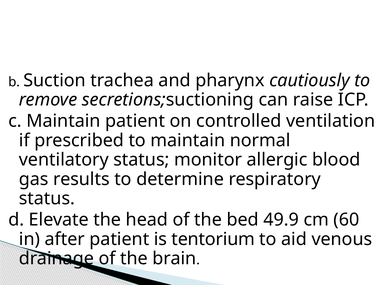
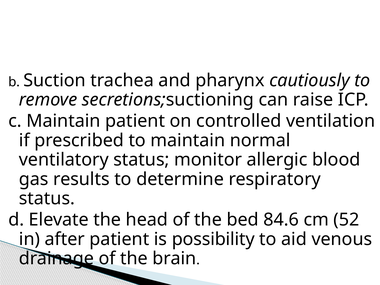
49.9: 49.9 -> 84.6
60: 60 -> 52
tentorium: tentorium -> possibility
